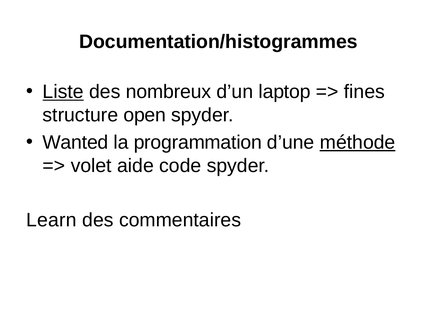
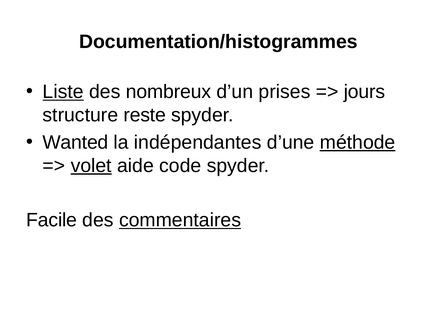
laptop: laptop -> prises
fines: fines -> jours
open: open -> reste
programmation: programmation -> indépendantes
volet underline: none -> present
Learn: Learn -> Facile
commentaires underline: none -> present
